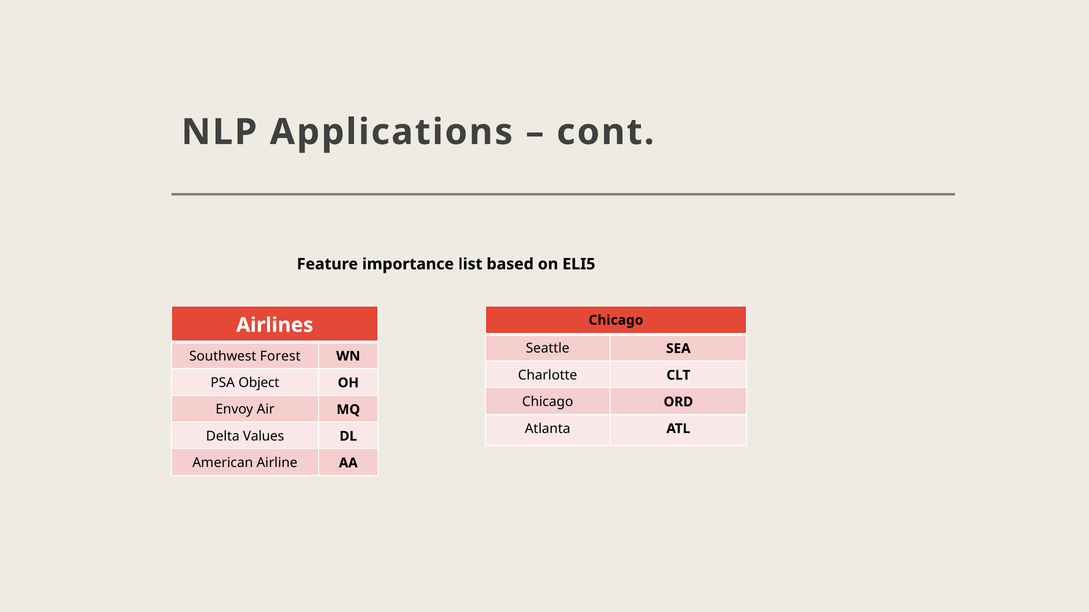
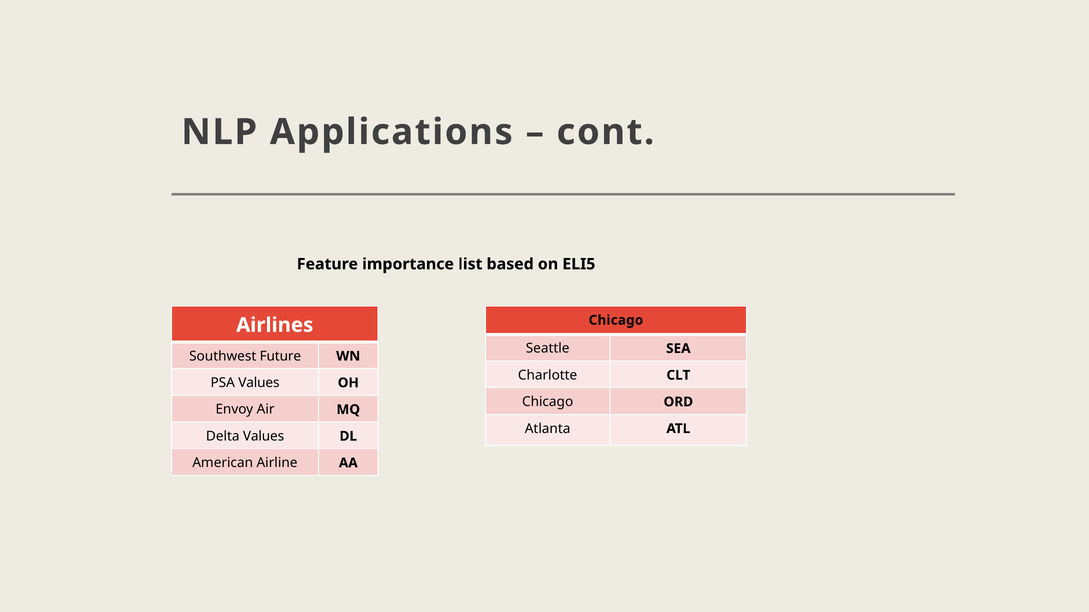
Forest: Forest -> Future
PSA Object: Object -> Values
